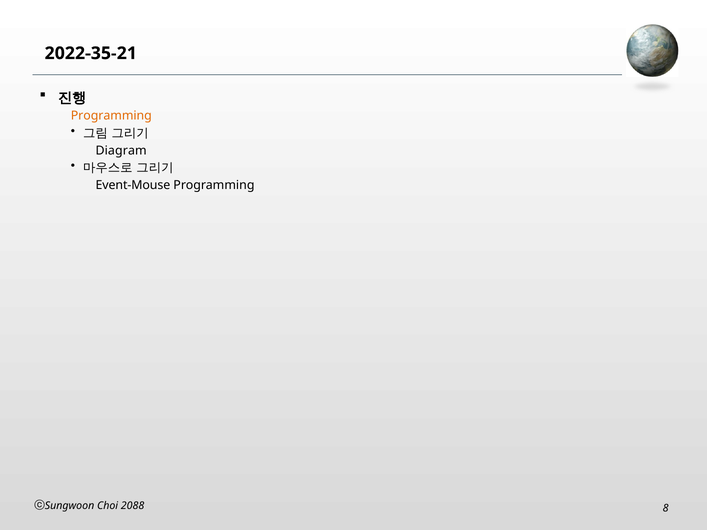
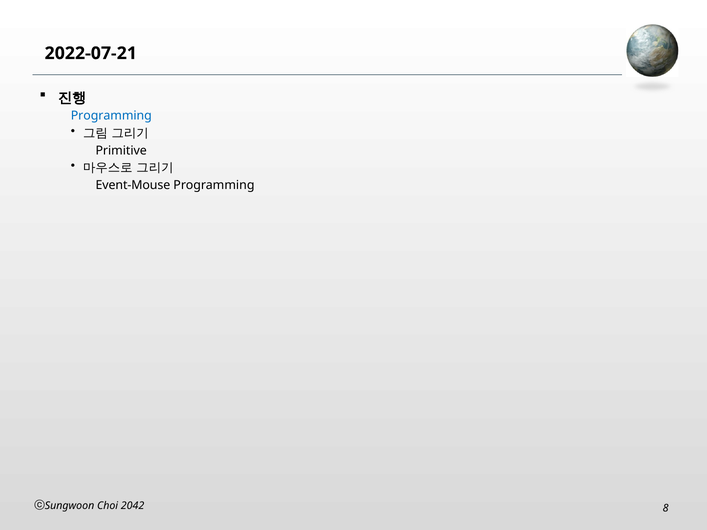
2022-35-21: 2022-35-21 -> 2022-07-21
Programming at (111, 116) colour: orange -> blue
Diagram: Diagram -> Primitive
2088: 2088 -> 2042
